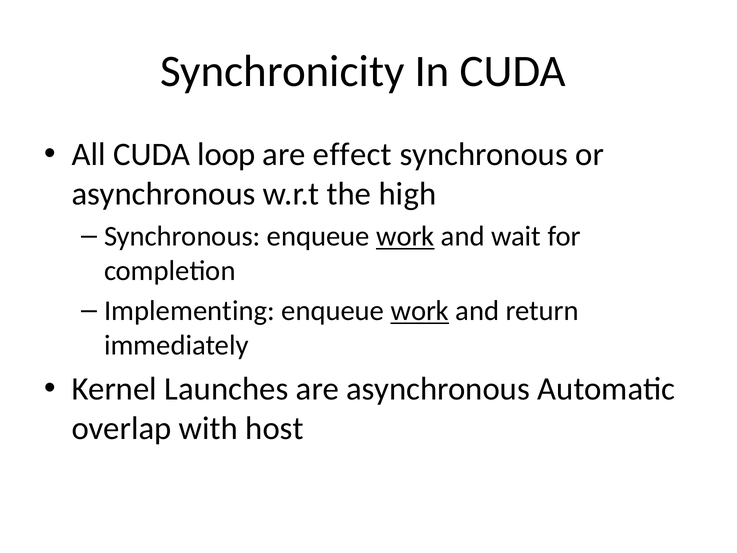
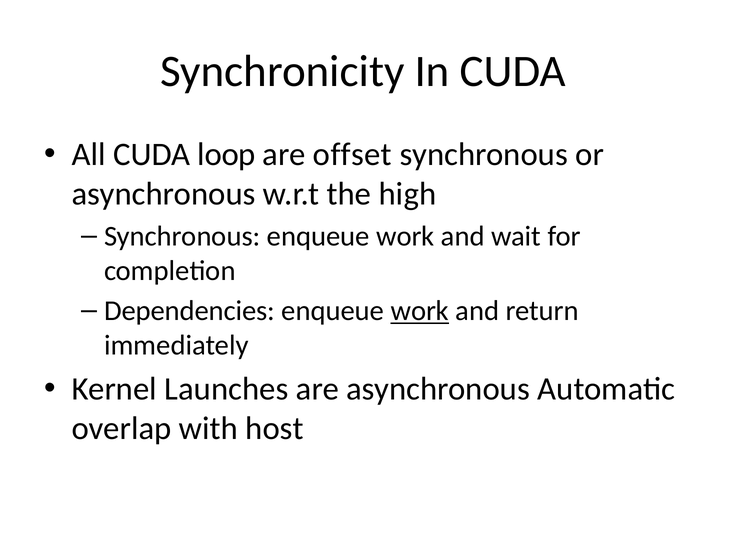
effect: effect -> offset
work at (405, 236) underline: present -> none
Implementing: Implementing -> Dependencies
